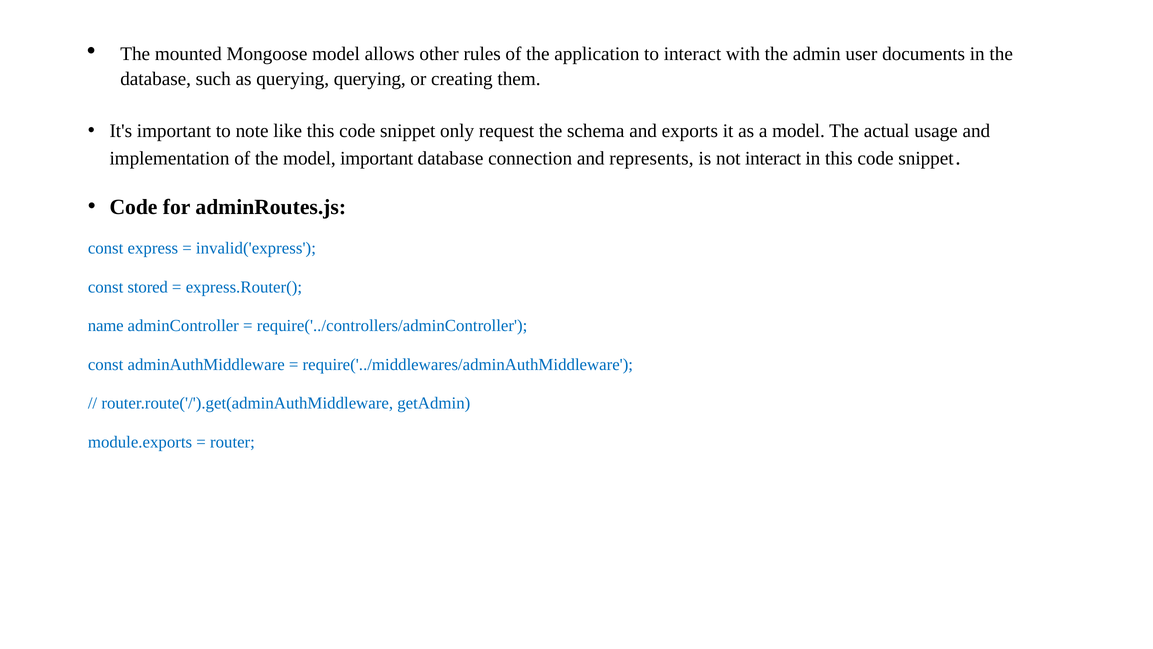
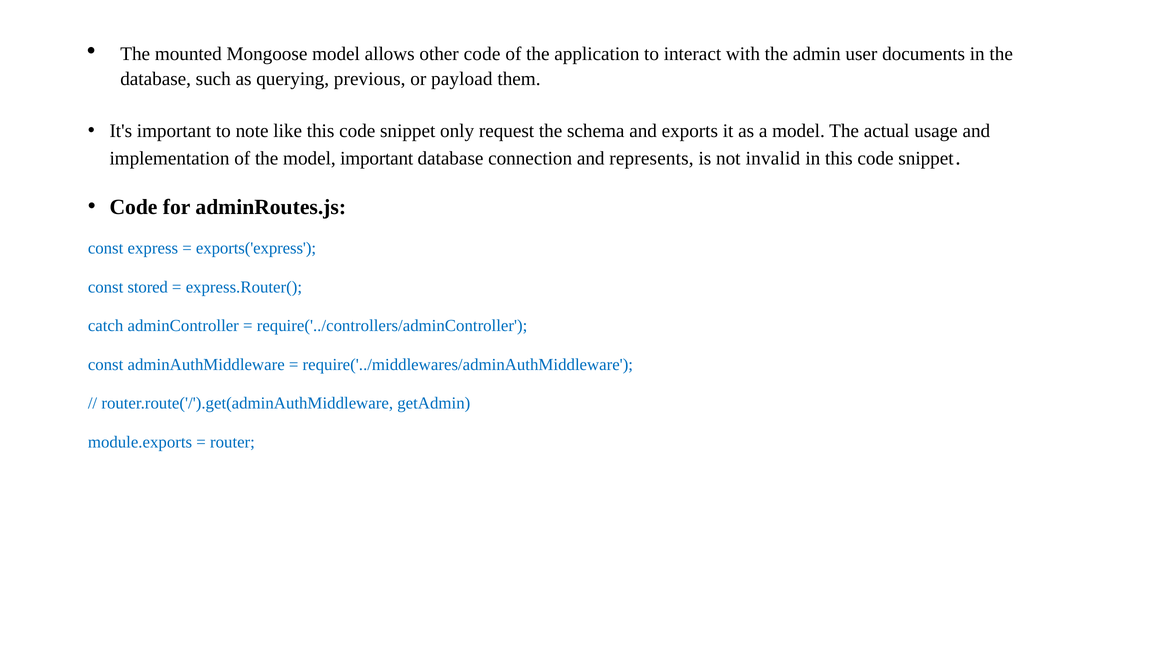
other rules: rules -> code
querying querying: querying -> previous
creating: creating -> payload
not interact: interact -> invalid
invalid('express: invalid('express -> exports('express
name: name -> catch
